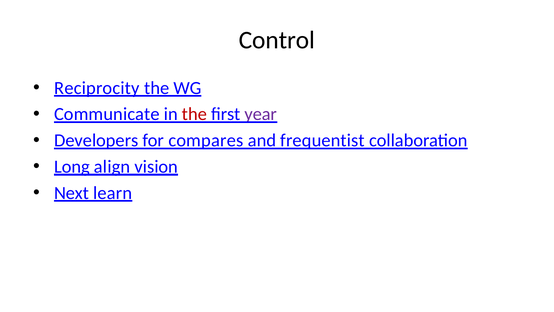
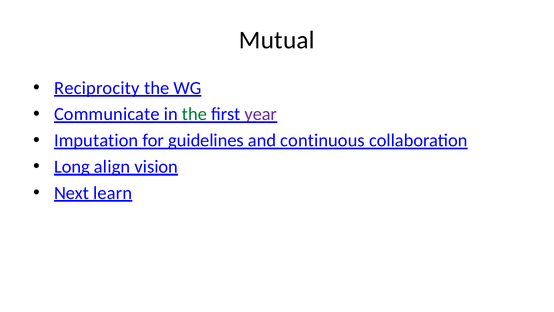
Control: Control -> Mutual
the at (194, 114) colour: red -> green
Developers: Developers -> Imputation
compares: compares -> guidelines
frequentist: frequentist -> continuous
